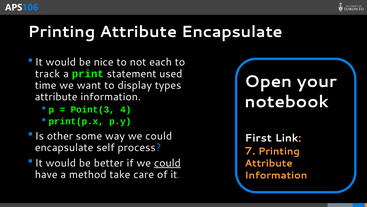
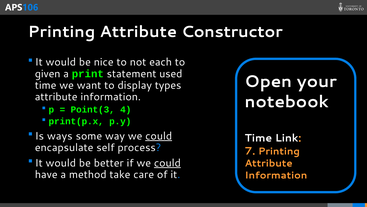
Attribute Encapsulate: Encapsulate -> Constructor
track: track -> given
other: other -> ways
could at (159, 136) underline: none -> present
First at (258, 138): First -> Time
